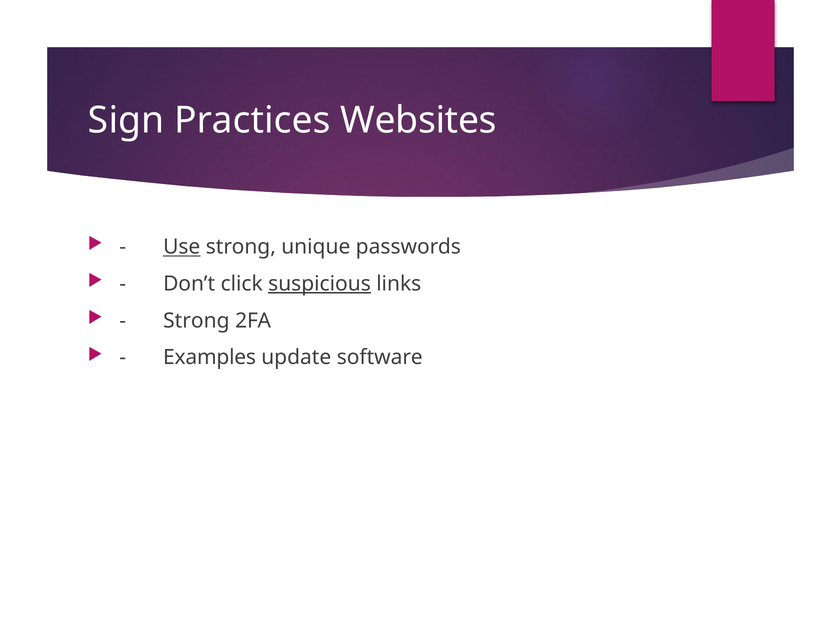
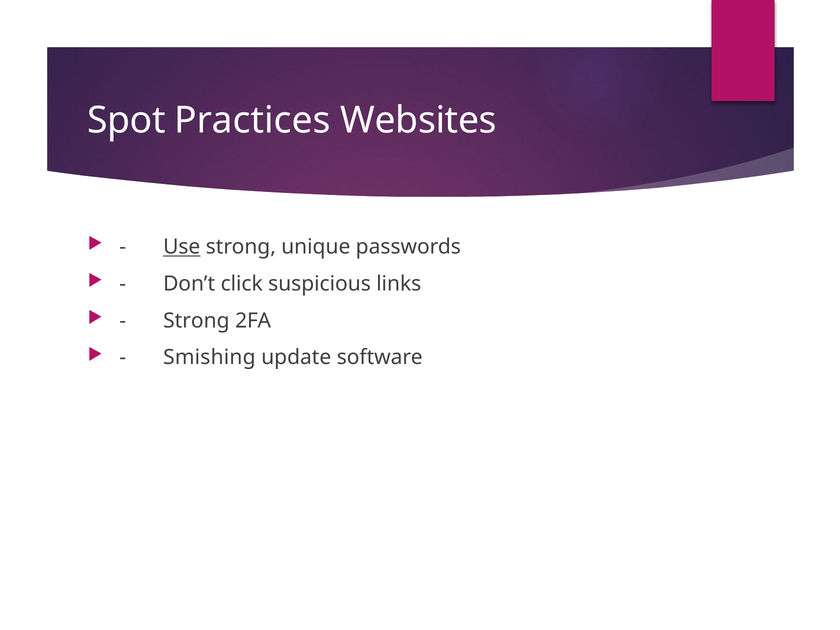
Sign: Sign -> Spot
suspicious underline: present -> none
Examples: Examples -> Smishing
